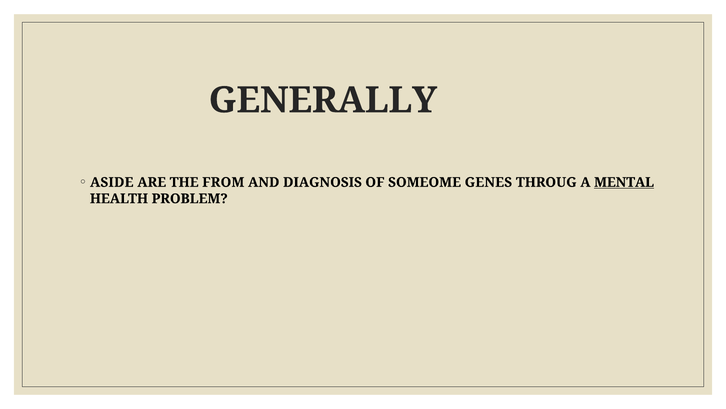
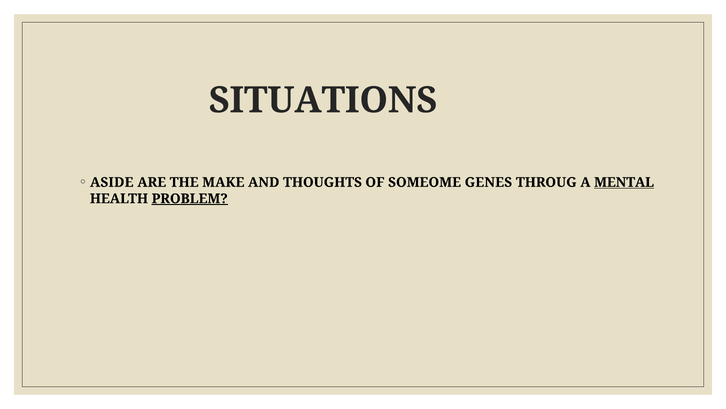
GENERALLY: GENERALLY -> SITUATIONS
FROM: FROM -> MAKE
DIAGNOSIS: DIAGNOSIS -> THOUGHTS
PROBLEM underline: none -> present
